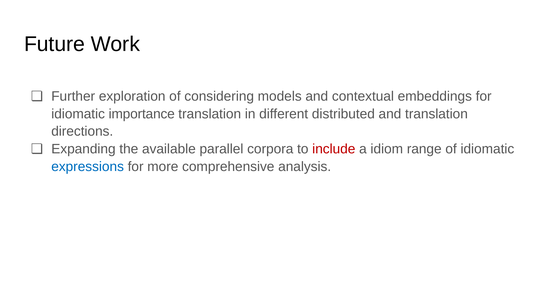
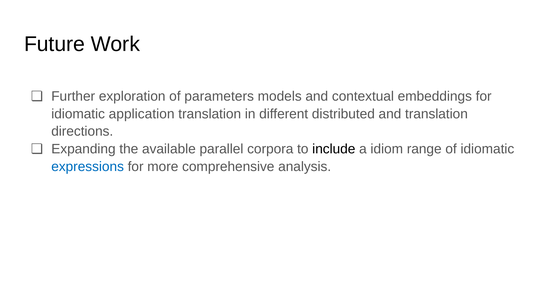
considering: considering -> parameters
importance: importance -> application
include colour: red -> black
